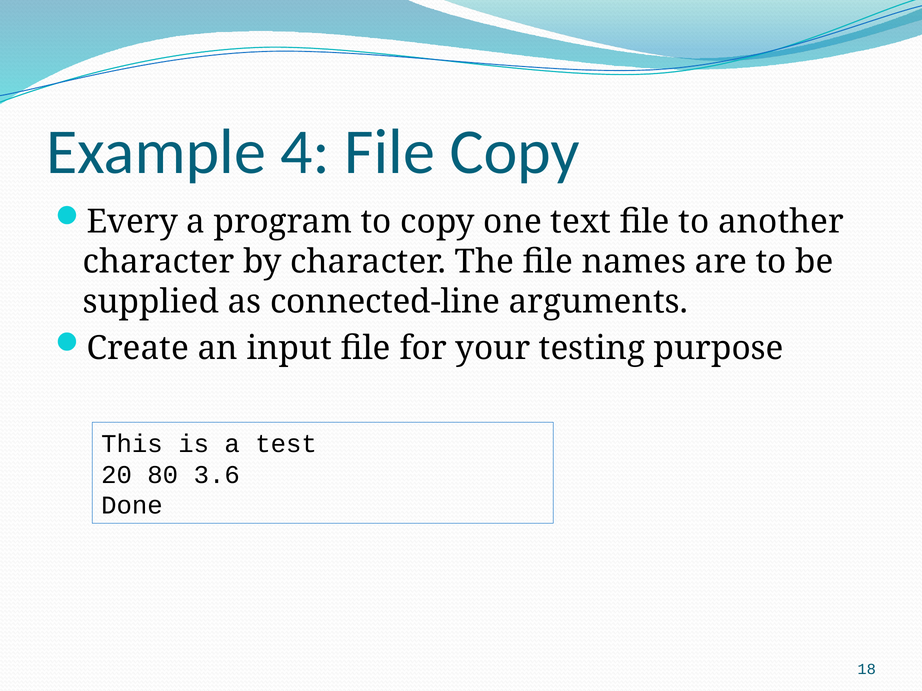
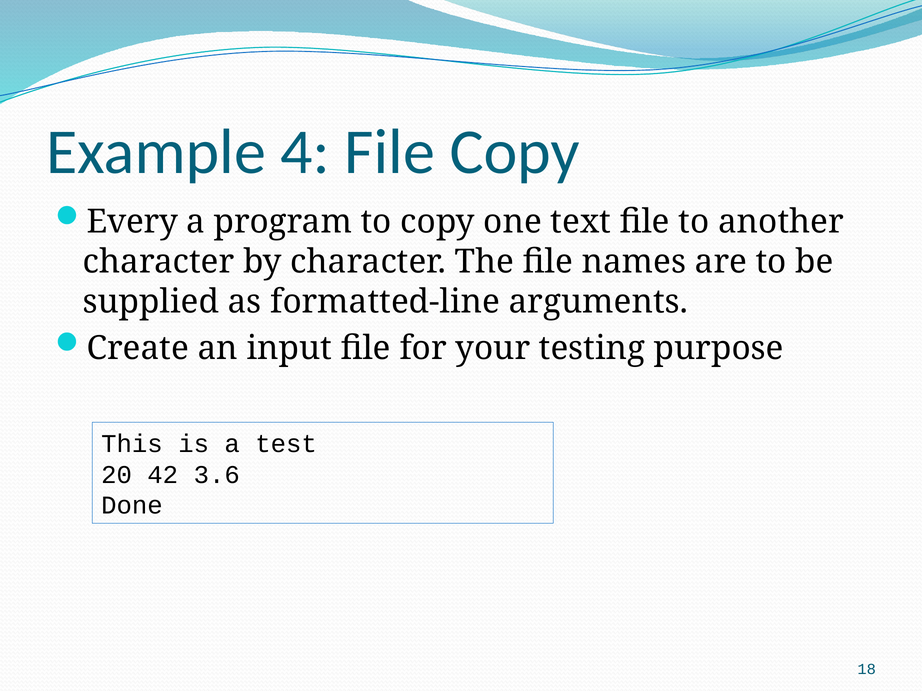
connected-line: connected-line -> formatted-line
80: 80 -> 42
